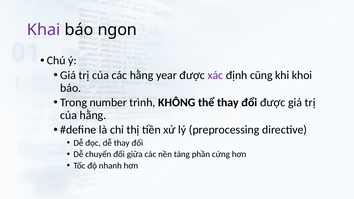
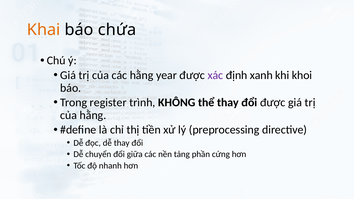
Khai colour: purple -> orange
ngon: ngon -> chứa
cũng: cũng -> xanh
number: number -> register
